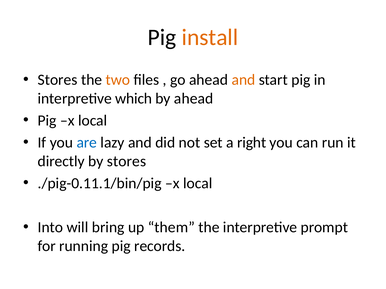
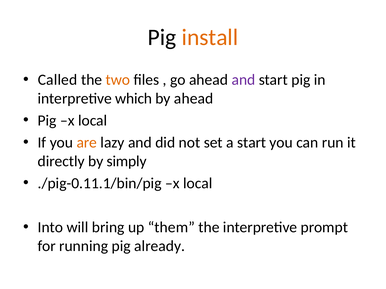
Stores at (58, 80): Stores -> Called
and at (243, 80) colour: orange -> purple
are colour: blue -> orange
a right: right -> start
by stores: stores -> simply
records: records -> already
